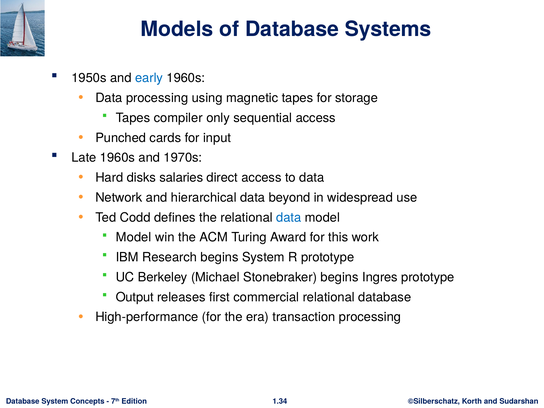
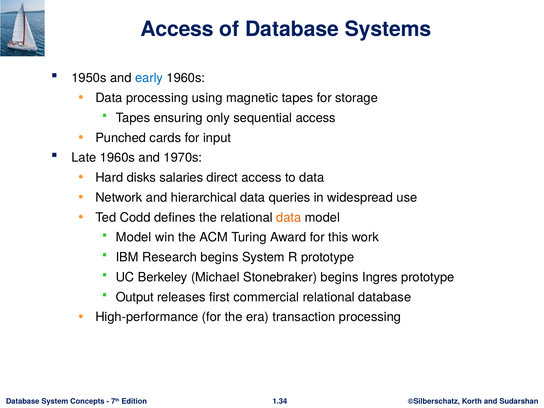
Models at (177, 29): Models -> Access
compiler: compiler -> ensuring
beyond: beyond -> queries
data at (289, 217) colour: blue -> orange
